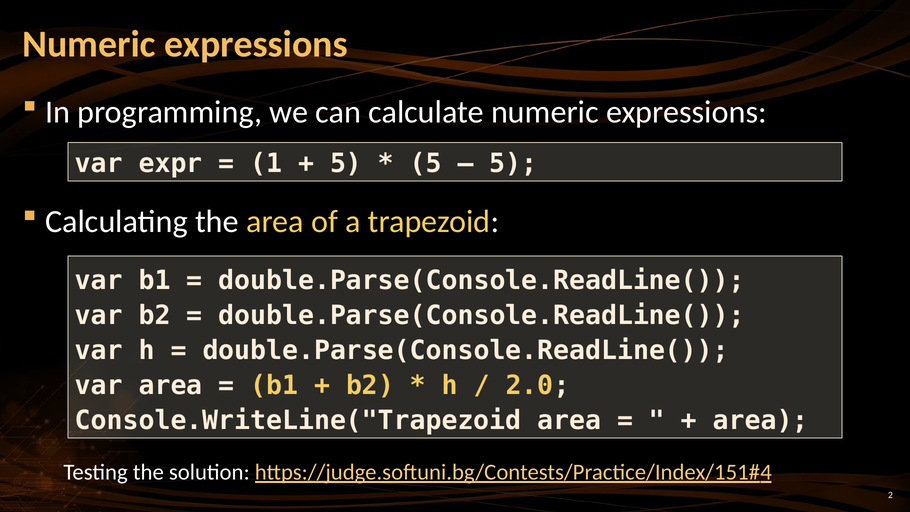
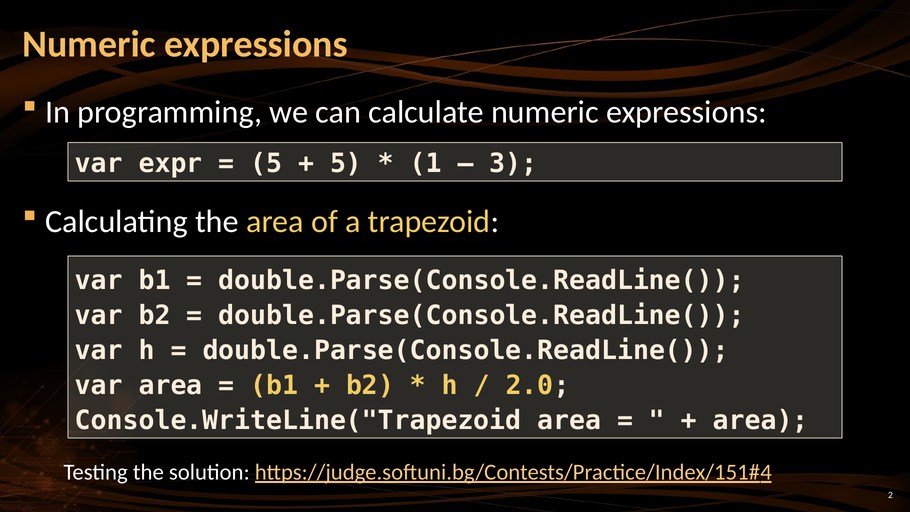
1 at (266, 164): 1 -> 5
5 at (426, 164): 5 -> 1
5 at (513, 164): 5 -> 3
